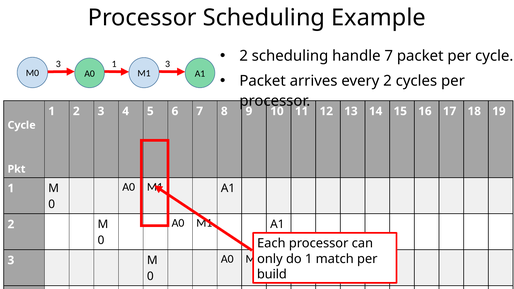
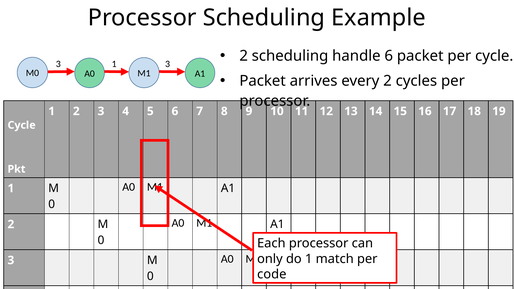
handle 7: 7 -> 6
build: build -> code
